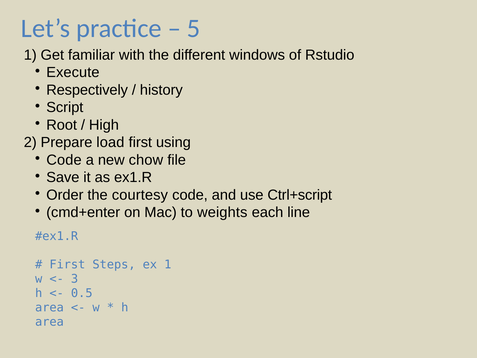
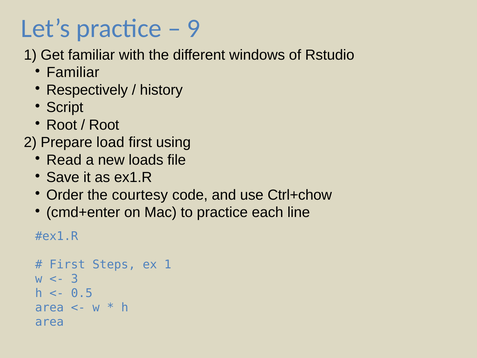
5: 5 -> 9
Execute at (73, 72): Execute -> Familiar
High at (104, 125): High -> Root
Code at (64, 160): Code -> Read
chow: chow -> loads
Ctrl+script: Ctrl+script -> Ctrl+chow
to weights: weights -> practice
